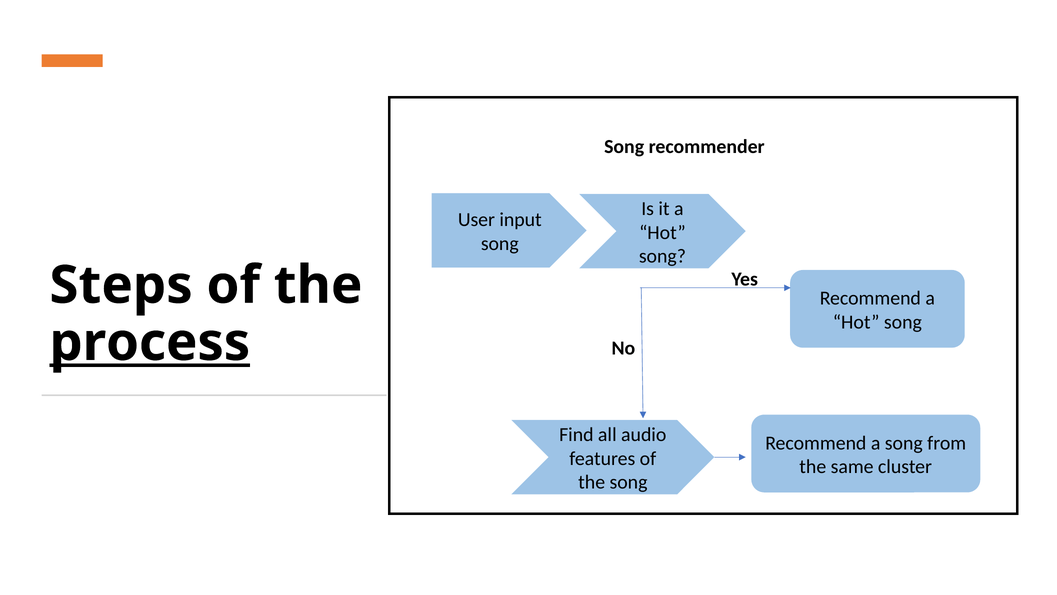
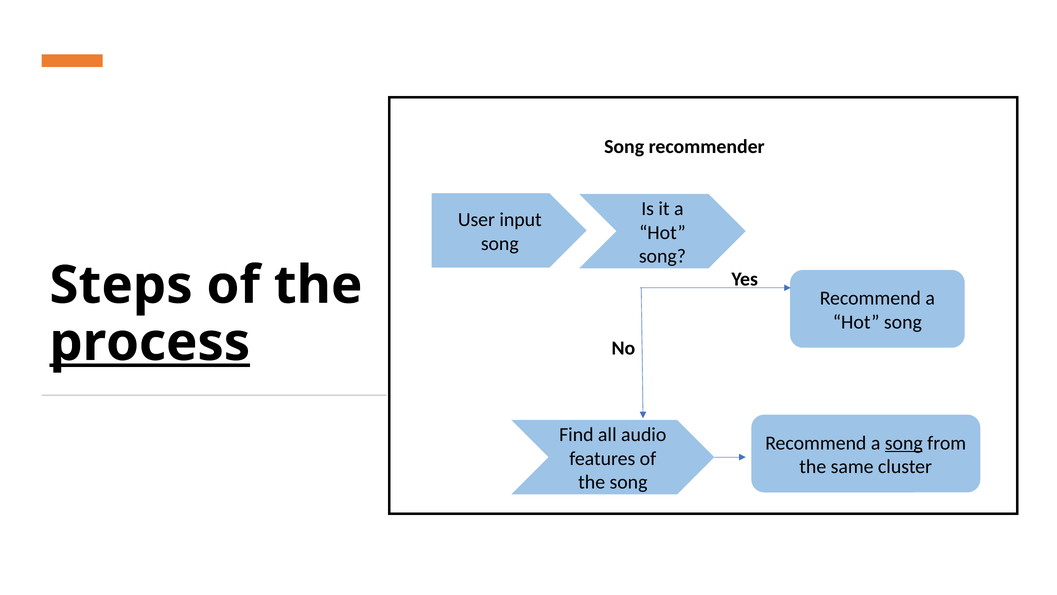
song at (904, 443) underline: none -> present
